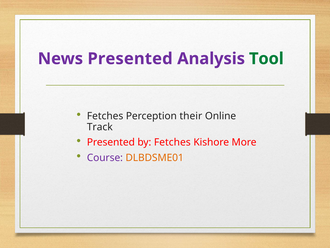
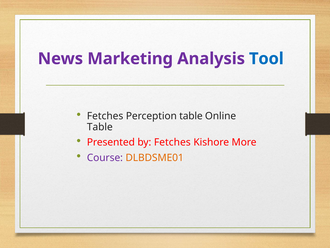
News Presented: Presented -> Marketing
Tool colour: green -> blue
Perception their: their -> table
Track at (100, 127): Track -> Table
